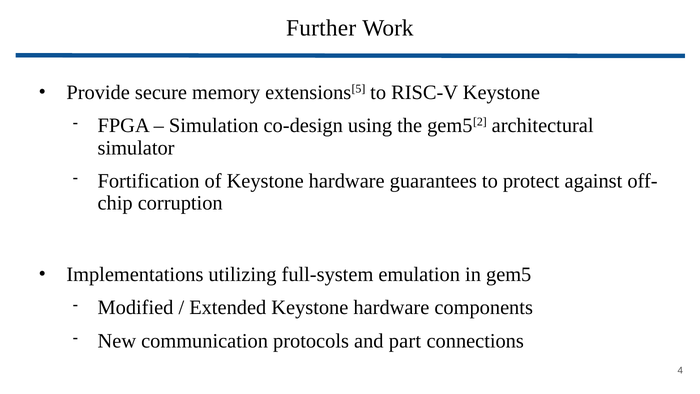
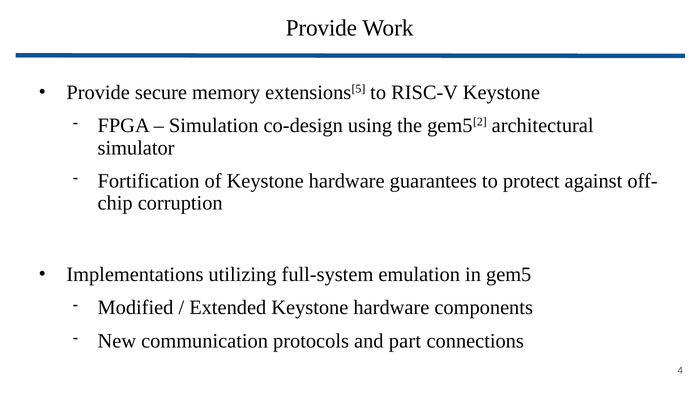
Further at (321, 28): Further -> Provide
